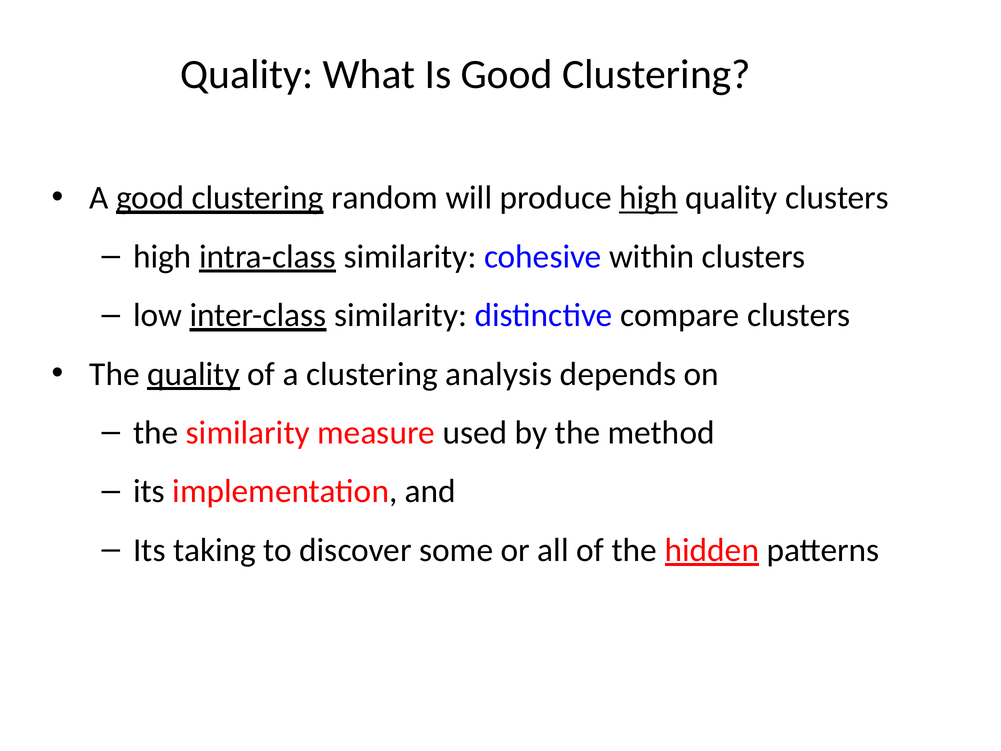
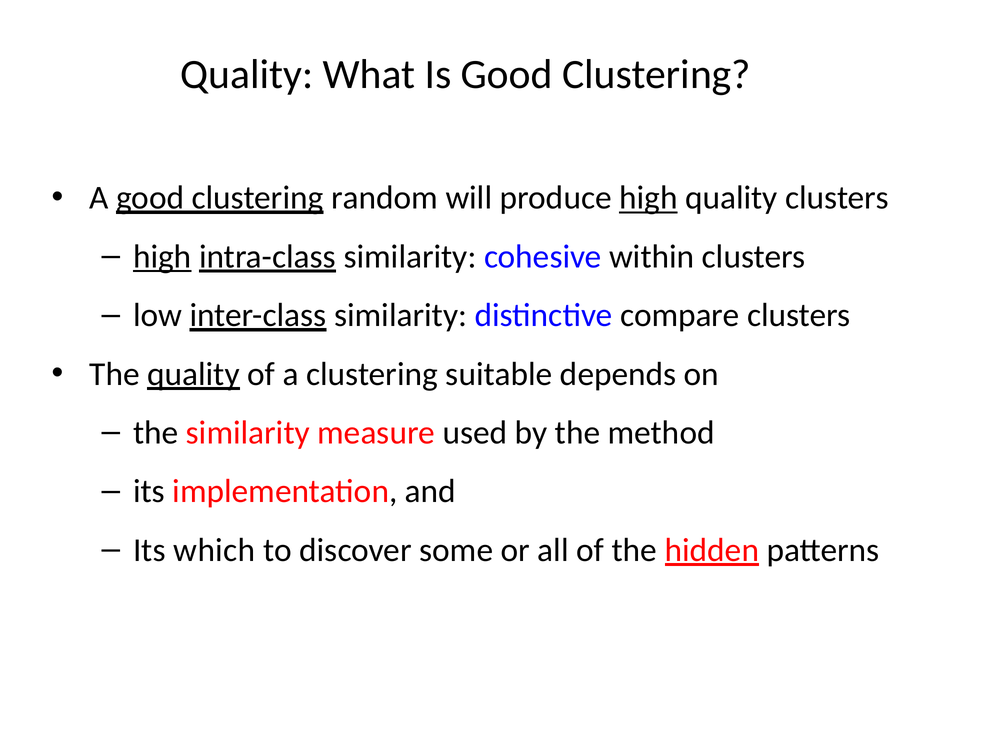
high at (162, 257) underline: none -> present
analysis: analysis -> suitable
taking: taking -> which
